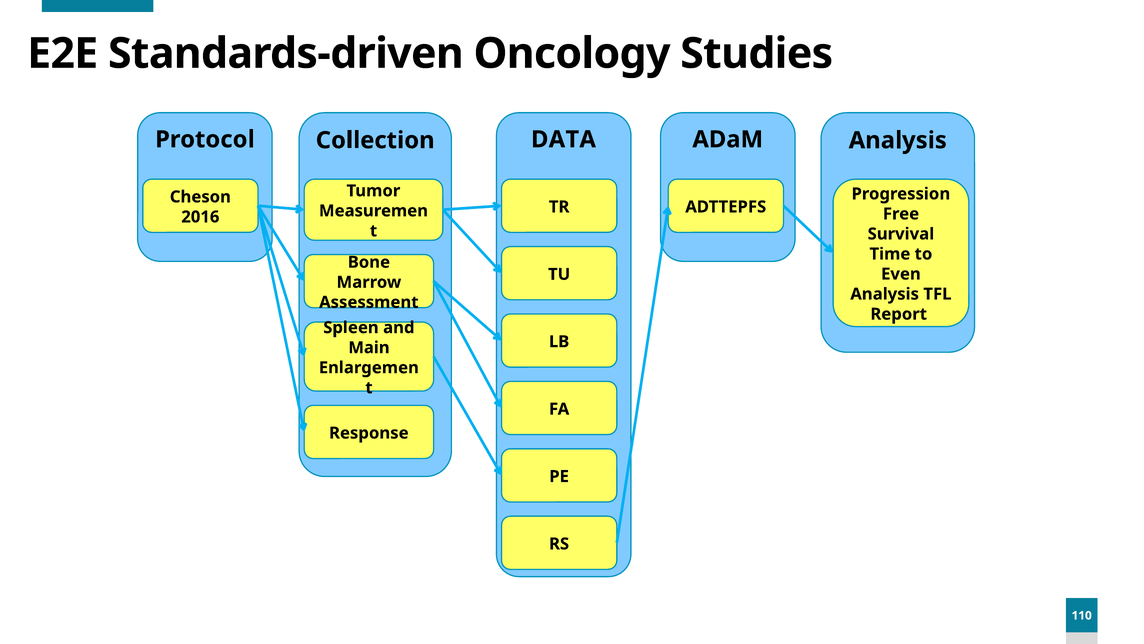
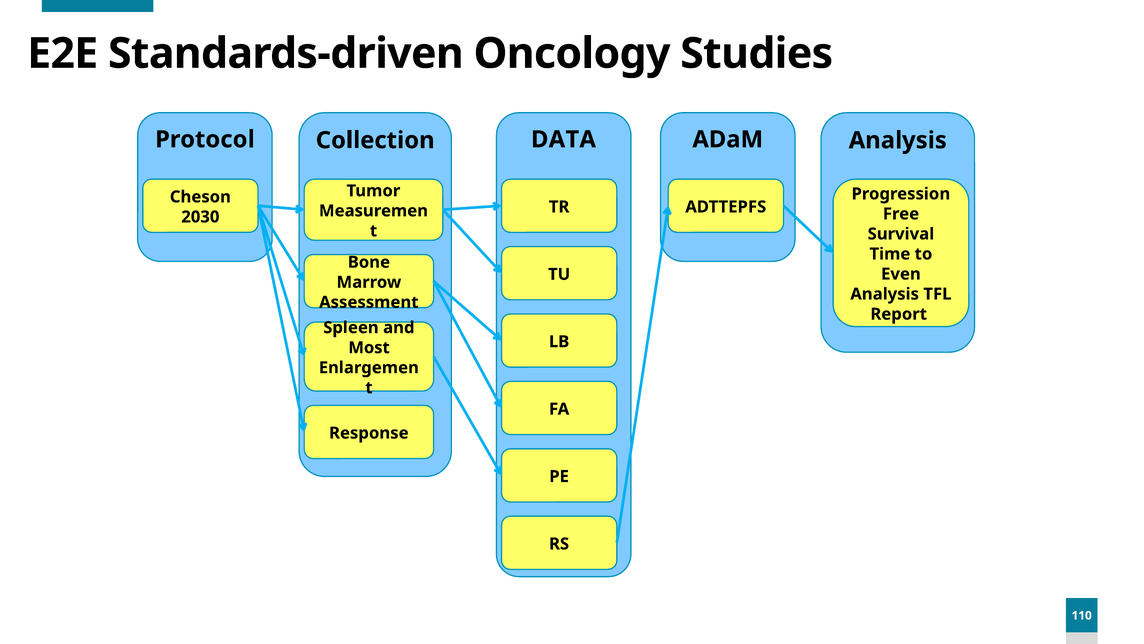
2016: 2016 -> 2030
Main: Main -> Most
